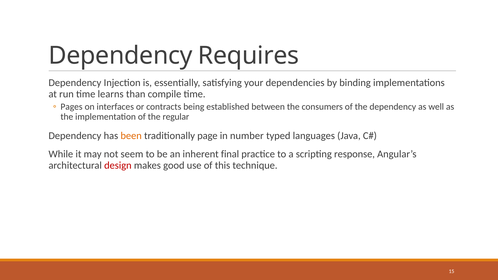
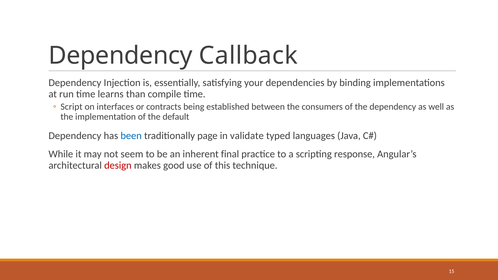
Requires: Requires -> Callback
Pages: Pages -> Script
regular: regular -> default
been colour: orange -> blue
number: number -> validate
